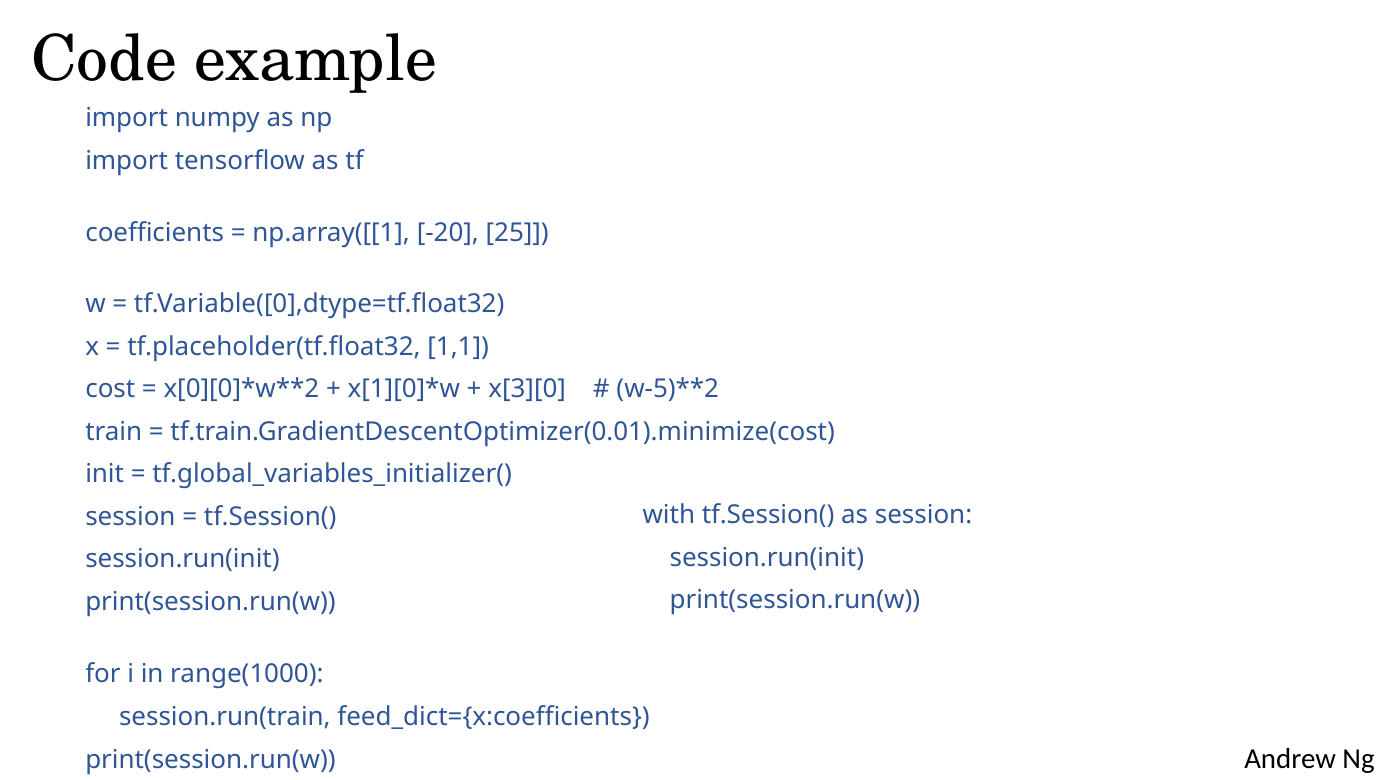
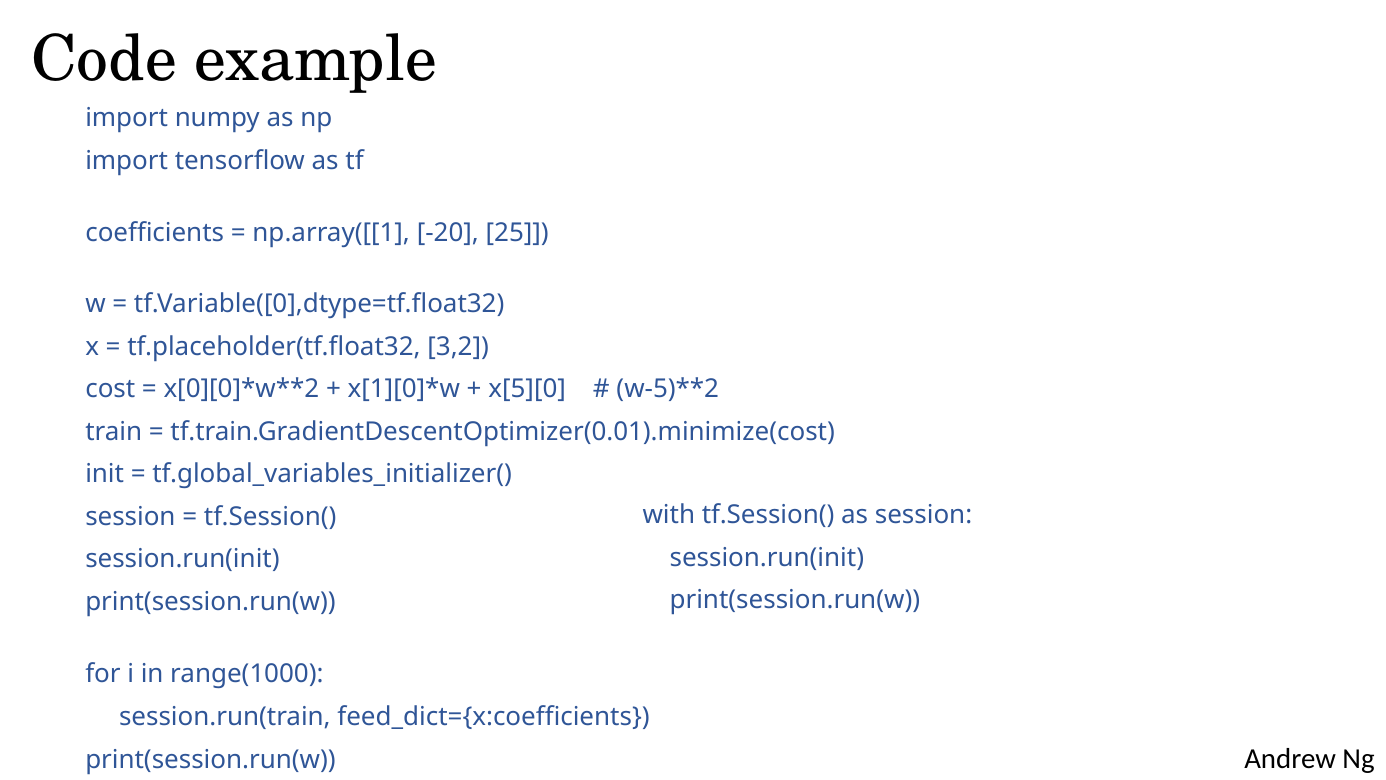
1,1: 1,1 -> 3,2
x[3][0: x[3][0 -> x[5][0
